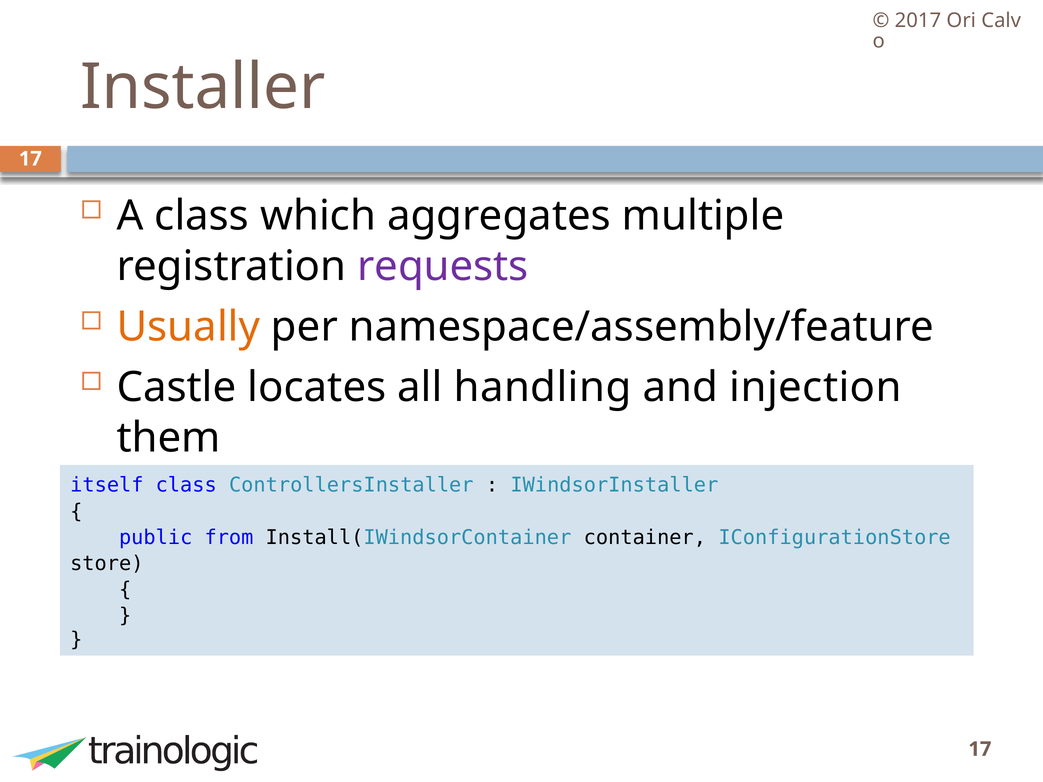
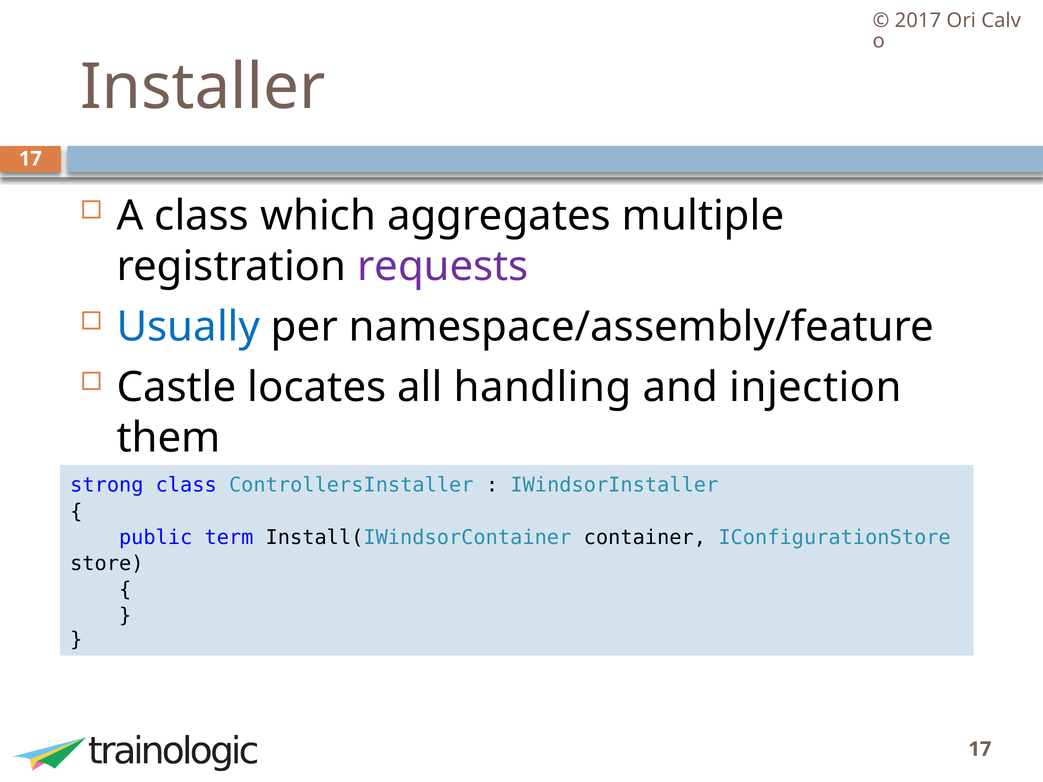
Usually colour: orange -> blue
itself: itself -> strong
from: from -> term
